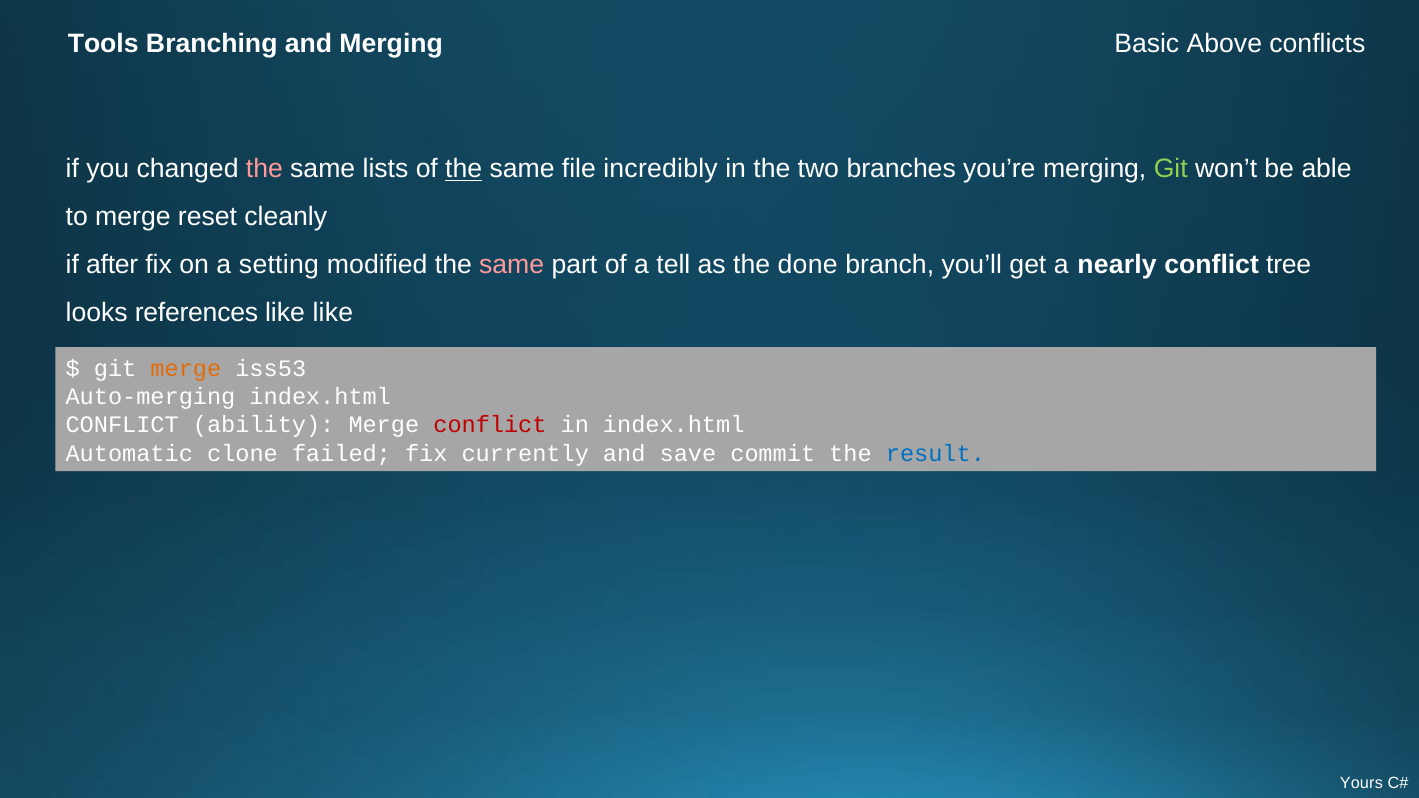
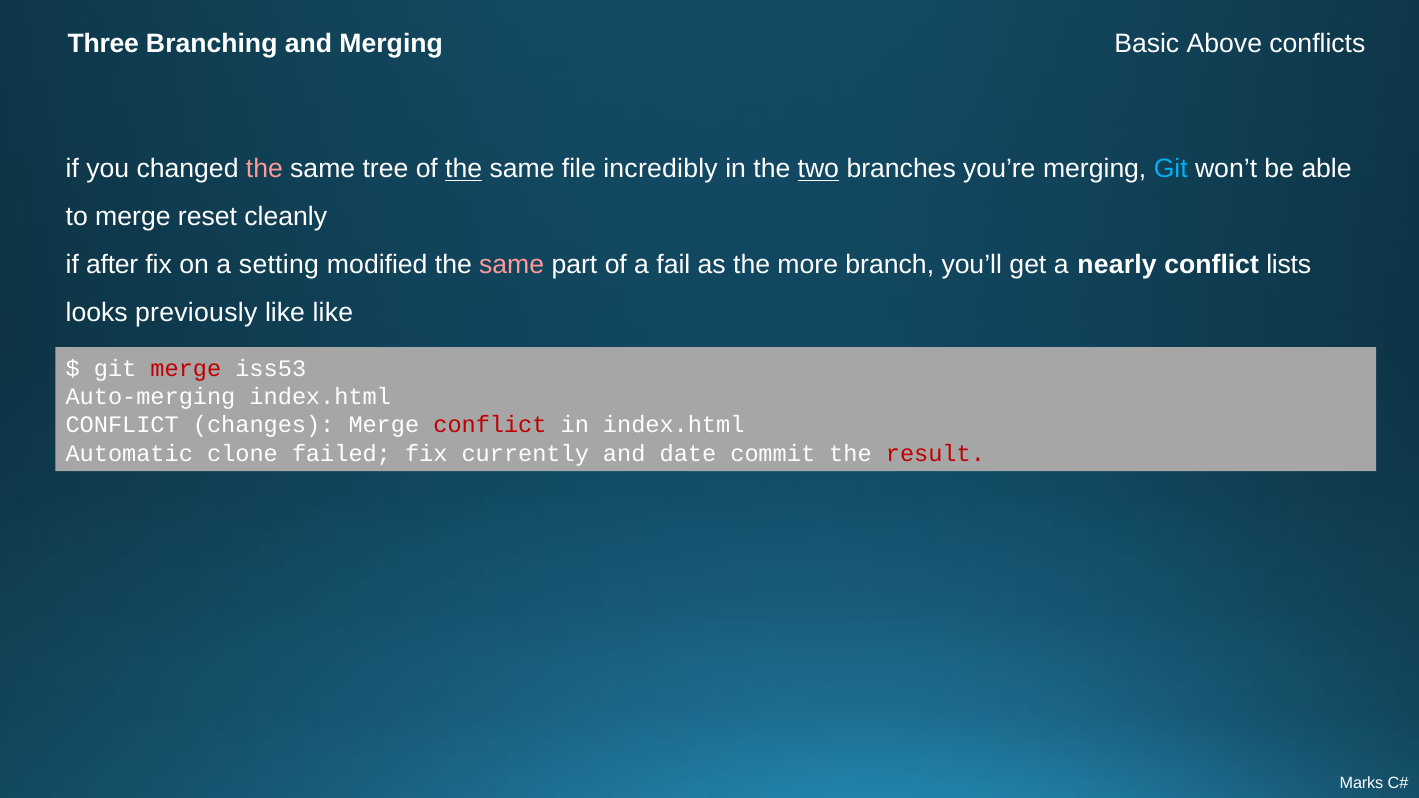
Tools: Tools -> Three
lists: lists -> tree
two underline: none -> present
Git at (1171, 169) colour: light green -> light blue
tell: tell -> fail
done: done -> more
tree: tree -> lists
references: references -> previously
merge at (186, 368) colour: orange -> red
ability: ability -> changes
save: save -> date
result colour: blue -> red
Yours: Yours -> Marks
